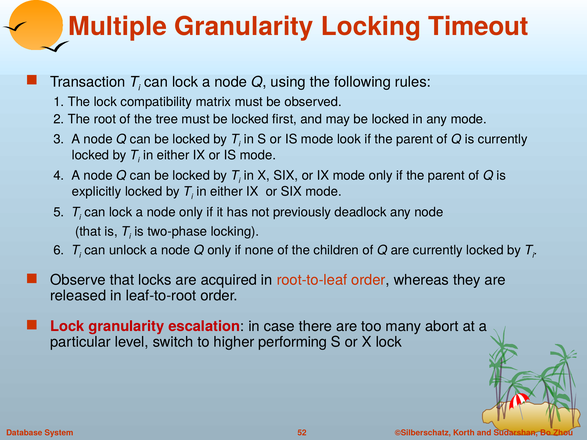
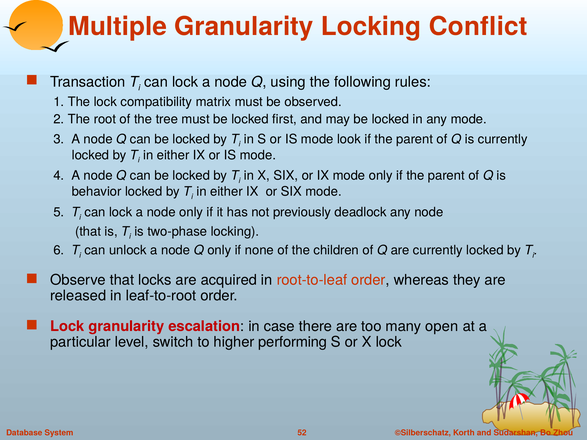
Timeout: Timeout -> Conflict
explicitly: explicitly -> behavior
abort: abort -> open
